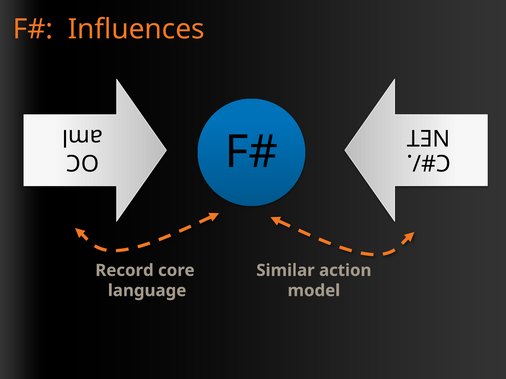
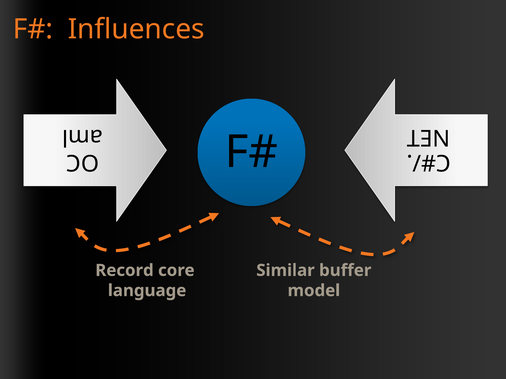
action: action -> buffer
